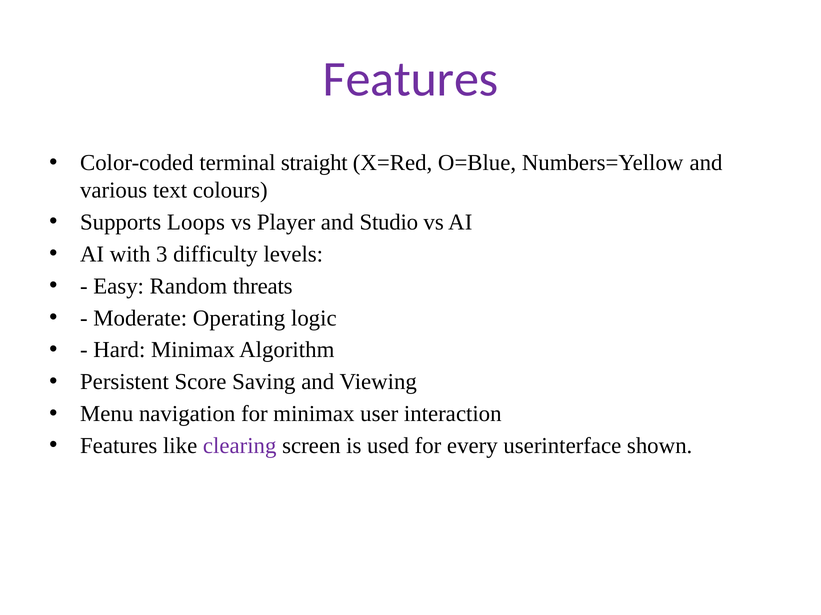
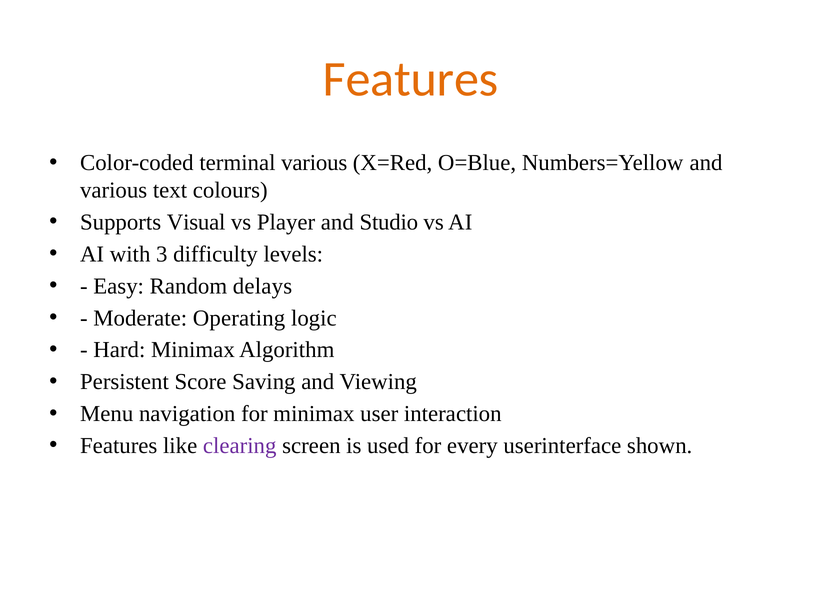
Features at (411, 79) colour: purple -> orange
terminal straight: straight -> various
Loops: Loops -> Visual
threats: threats -> delays
